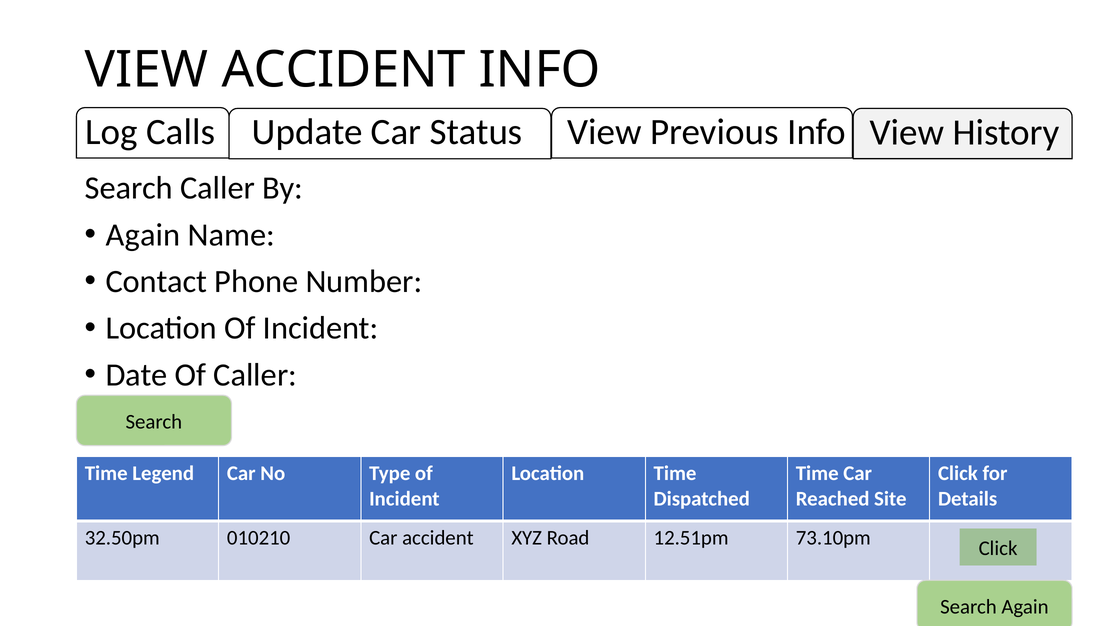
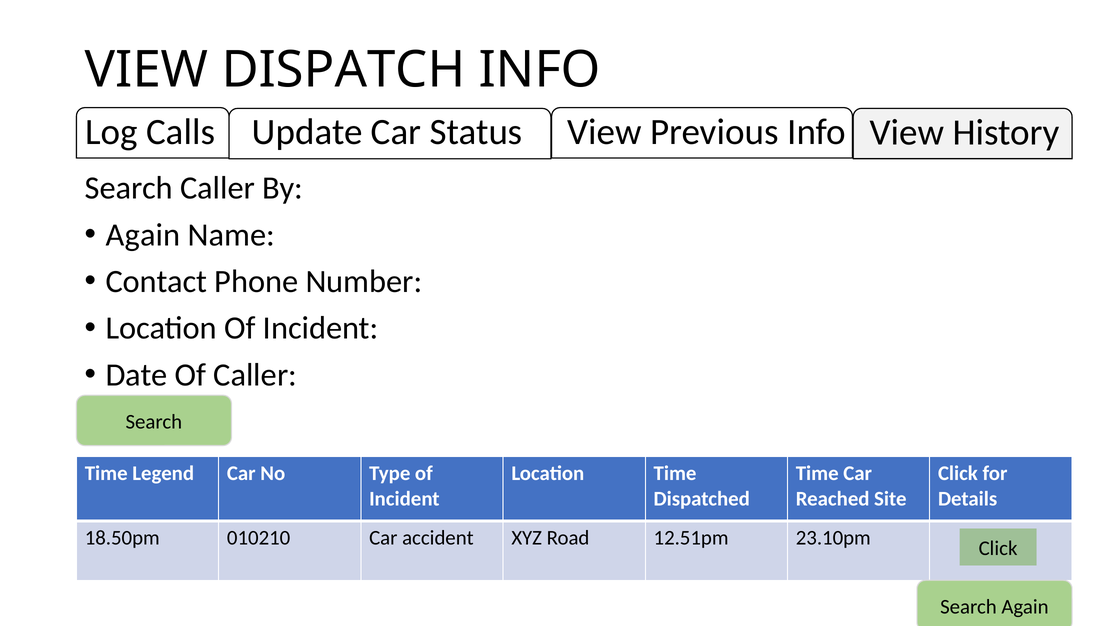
VIEW ACCIDENT: ACCIDENT -> DISPATCH
32.50pm: 32.50pm -> 18.50pm
73.10pm: 73.10pm -> 23.10pm
